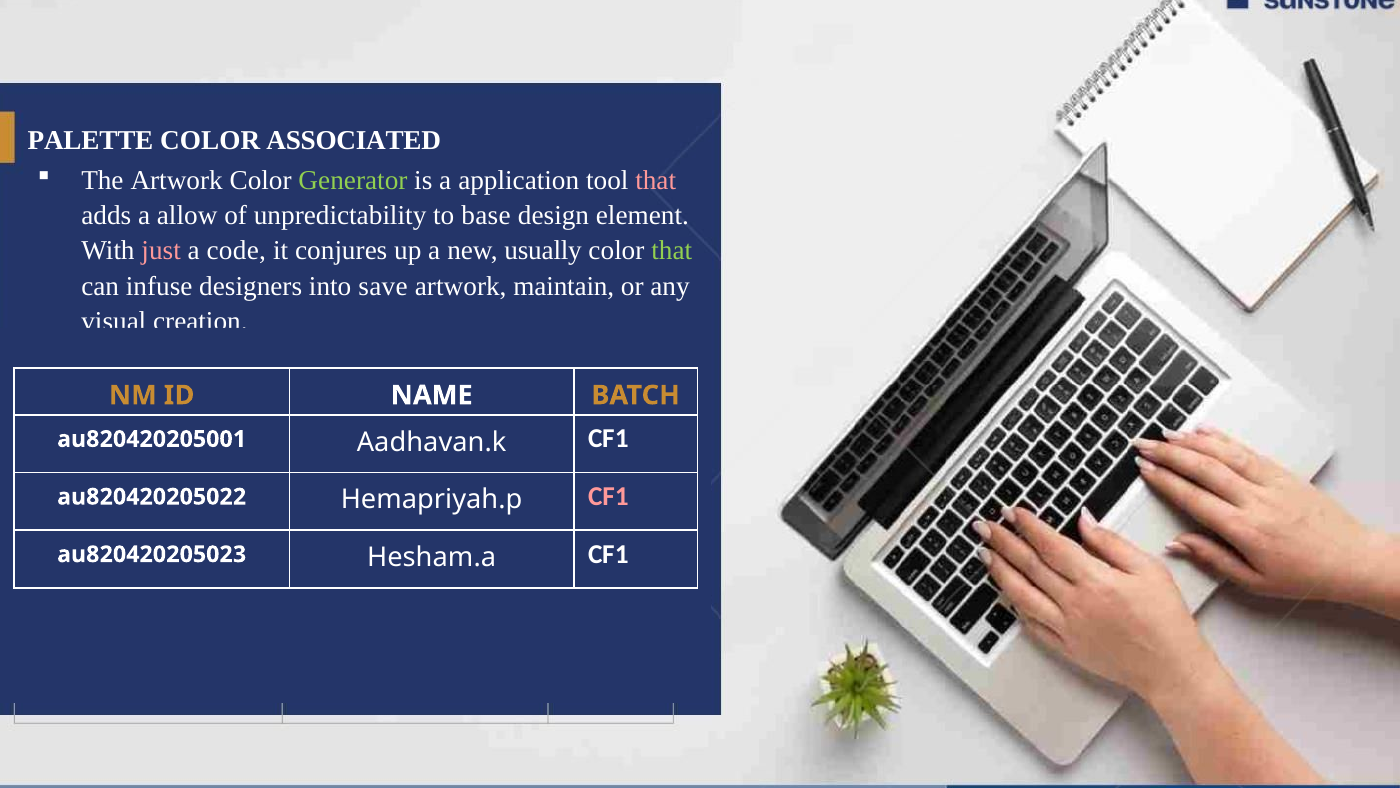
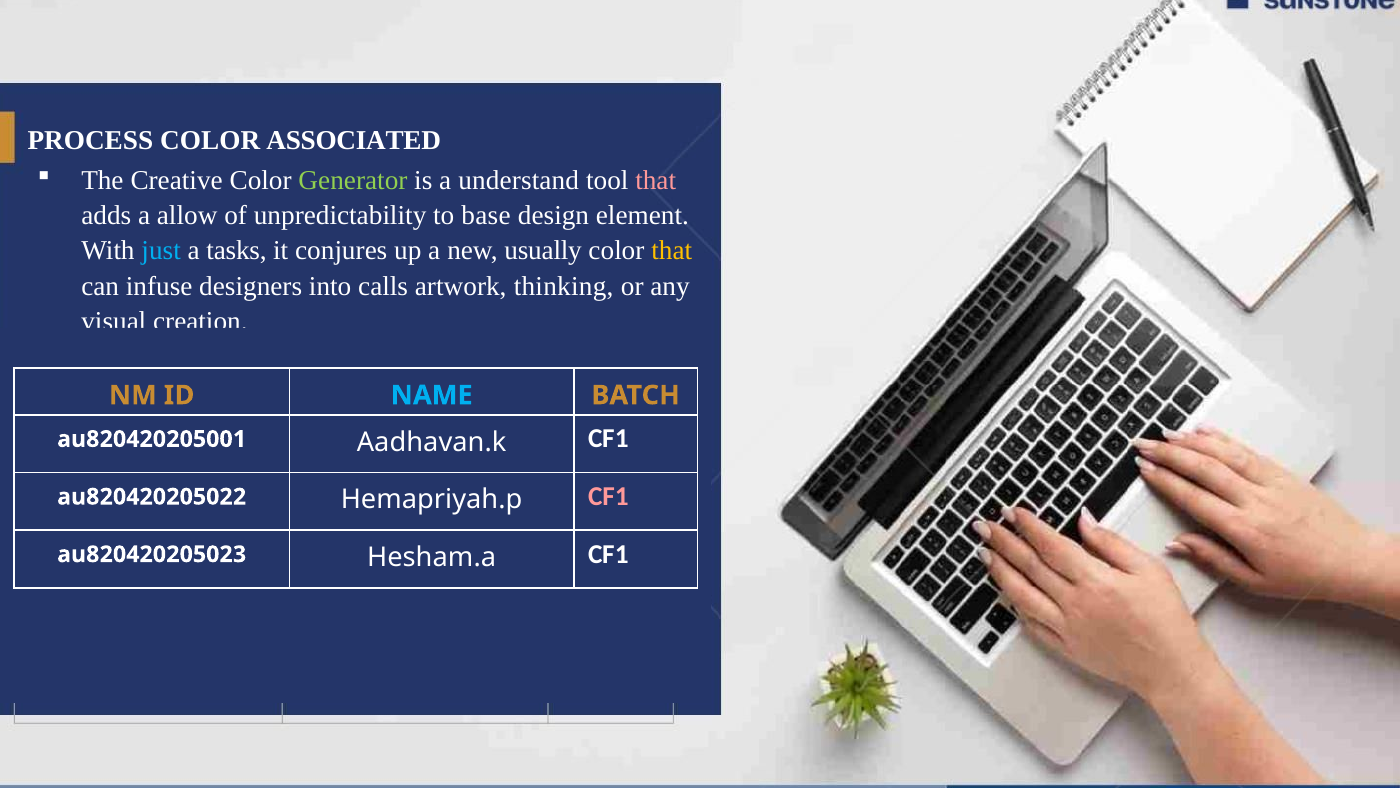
PALETTE: PALETTE -> PROCESS
The Artwork: Artwork -> Creative
application: application -> understand
just colour: pink -> light blue
code: code -> tasks
that at (672, 251) colour: light green -> yellow
save: save -> calls
maintain: maintain -> thinking
NAME colour: white -> light blue
